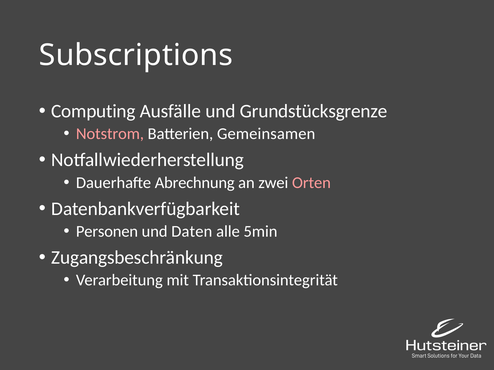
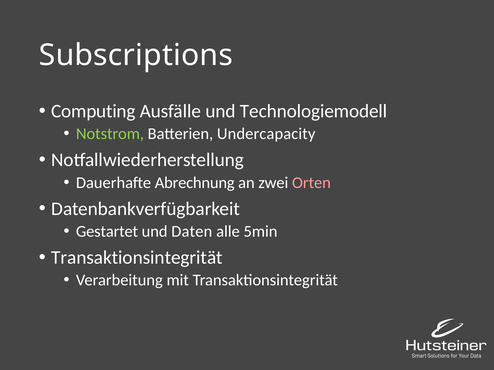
Grundstücksgrenze: Grundstücksgrenze -> Technologiemodell
Notstrom colour: pink -> light green
Gemeinsamen: Gemeinsamen -> Undercapacity
Personen: Personen -> Gestartet
Zugangsbeschränkung at (137, 258): Zugangsbeschränkung -> Transaktionsintegrität
